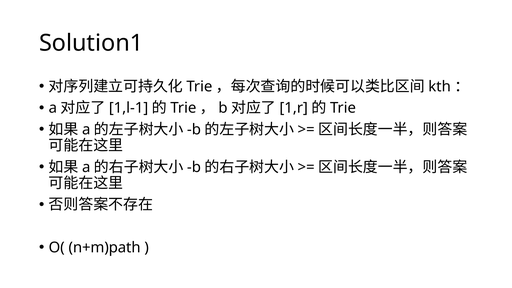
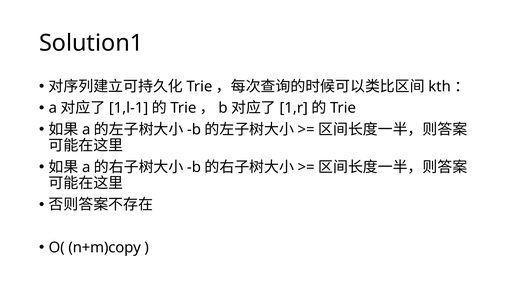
n+m)path: n+m)path -> n+m)copy
